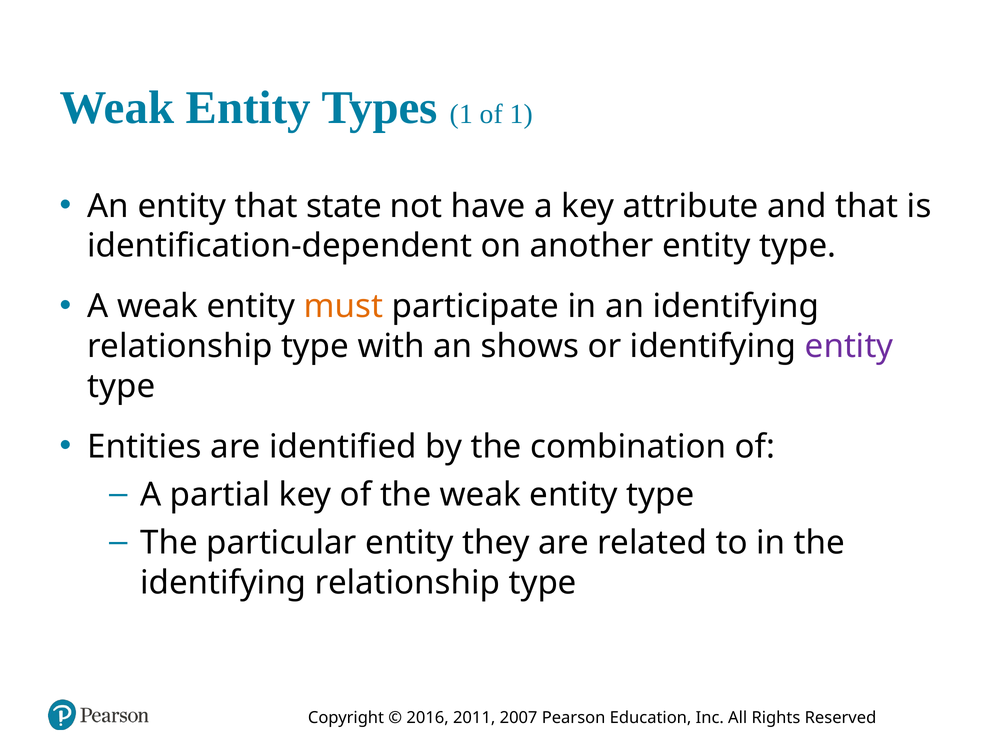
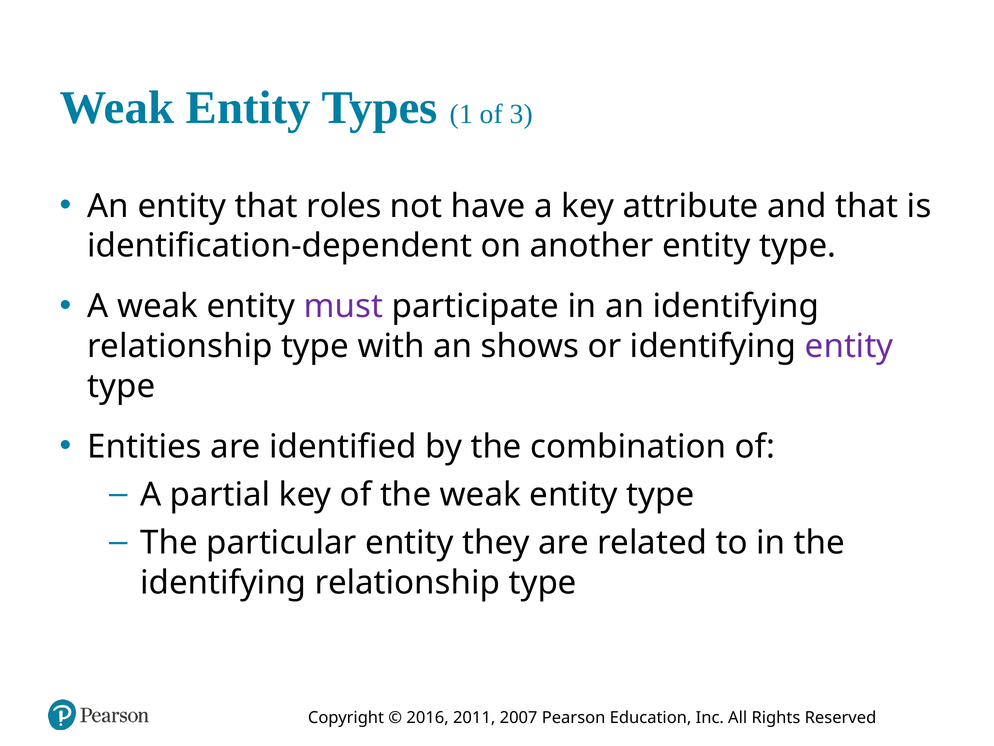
of 1: 1 -> 3
state: state -> roles
must colour: orange -> purple
